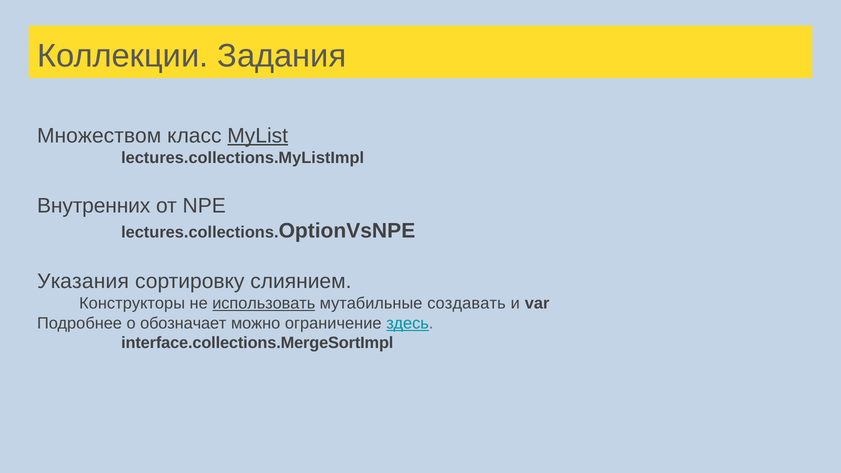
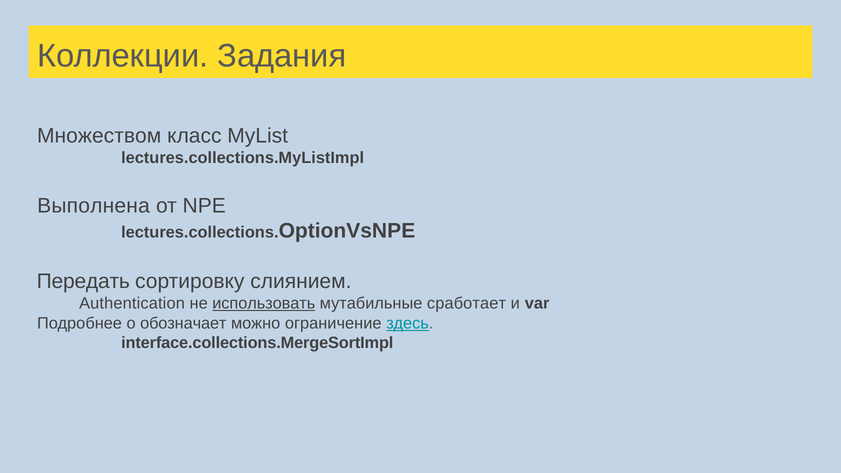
MyList underline: present -> none
Внутренних: Внутренних -> Выполнена
Указания: Указания -> Передать
Конструкторы: Конструкторы -> Authentication
создавать: создавать -> сработает
